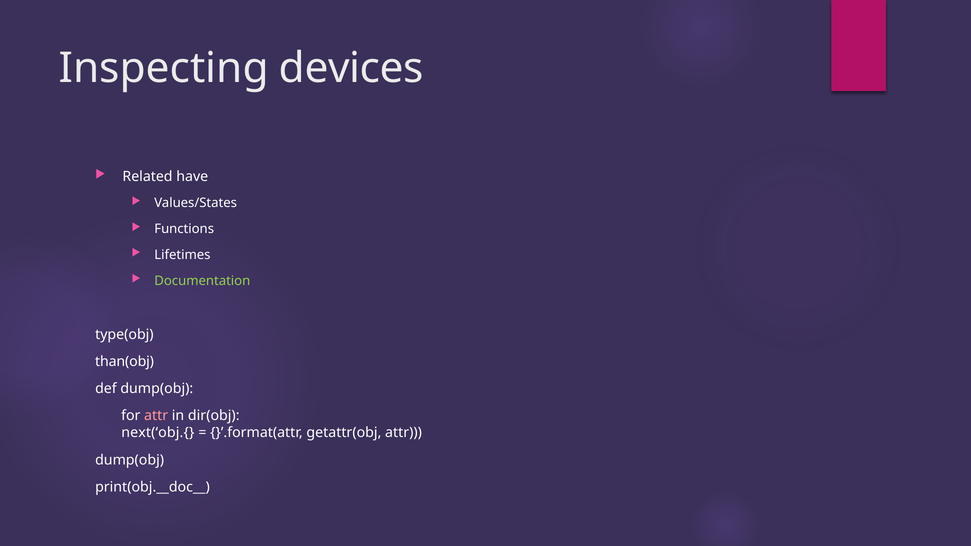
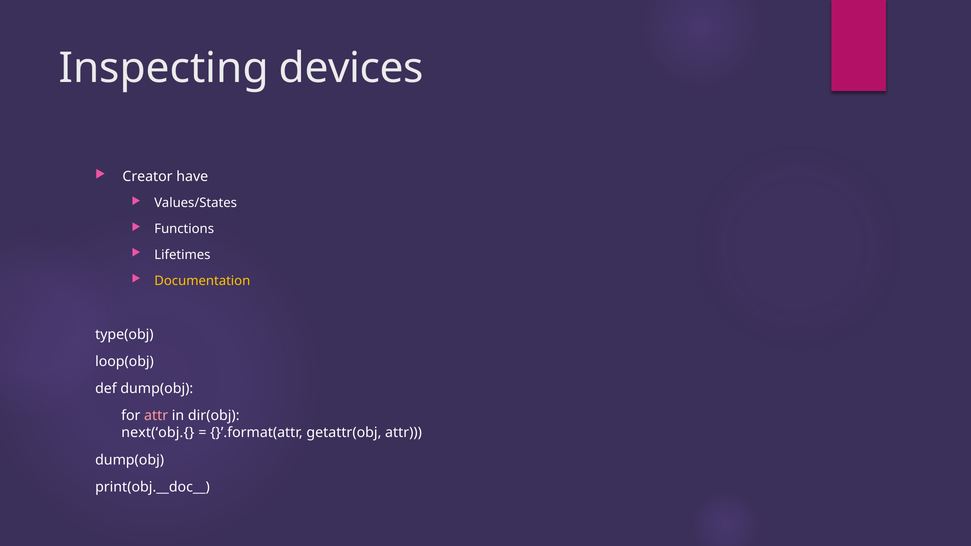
Related: Related -> Creator
Documentation colour: light green -> yellow
than(obj: than(obj -> loop(obj
